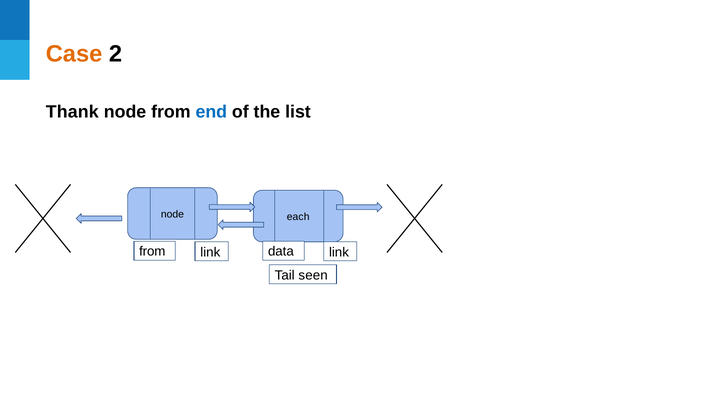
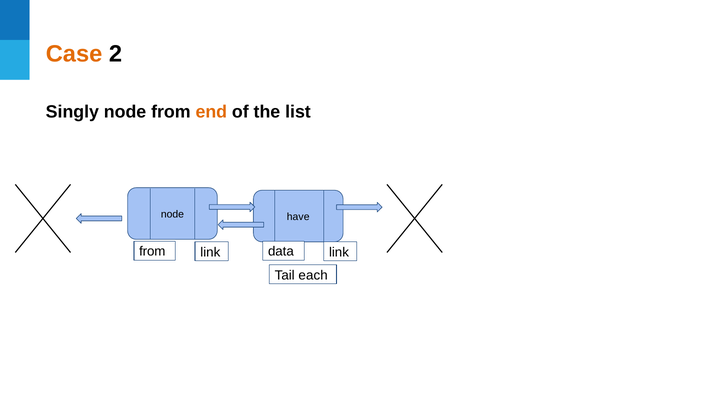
Thank: Thank -> Singly
end colour: blue -> orange
each: each -> have
seen: seen -> each
